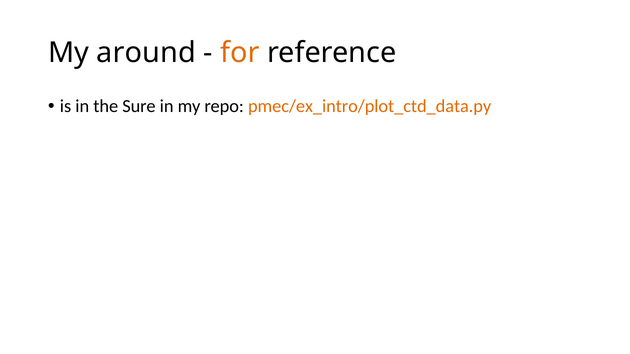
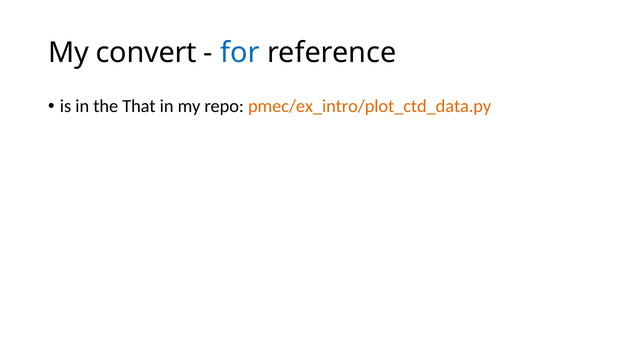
around: around -> convert
for colour: orange -> blue
Sure: Sure -> That
